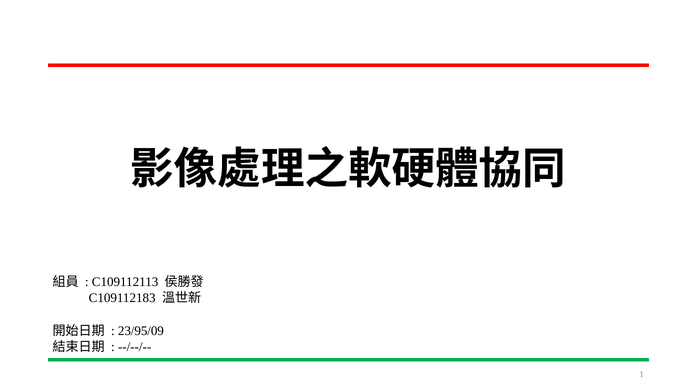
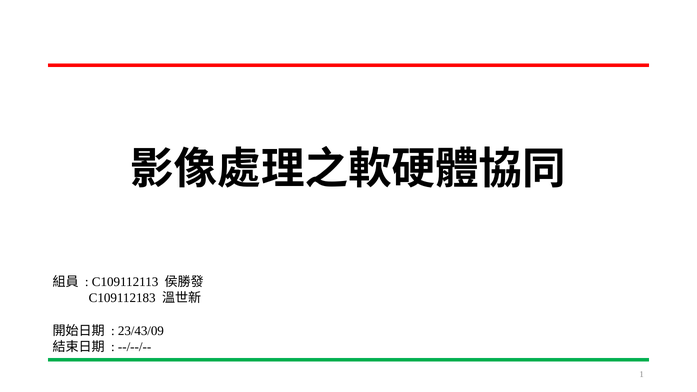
23/95/09: 23/95/09 -> 23/43/09
